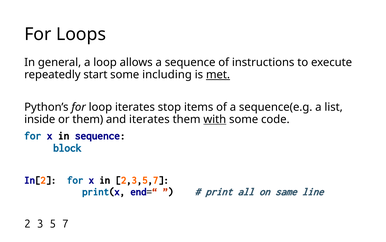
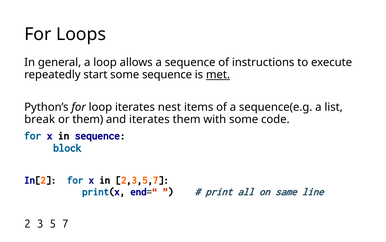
some including: including -> sequence
stop: stop -> nest
inside: inside -> break
with underline: present -> none
